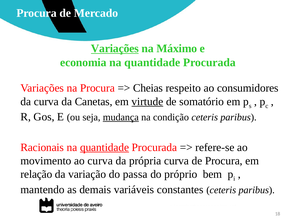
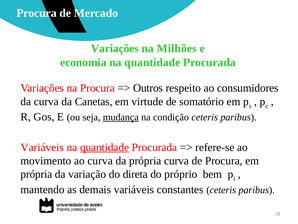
Variações at (115, 48) underline: present -> none
Máximo: Máximo -> Milhões
Cheias: Cheias -> Outros
virtude underline: present -> none
Racionais at (42, 147): Racionais -> Variáveis
relação at (36, 174): relação -> própria
passa: passa -> direta
